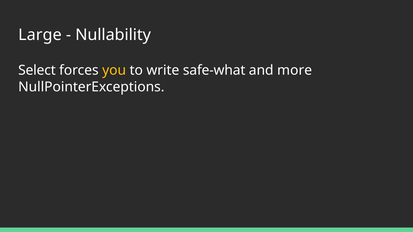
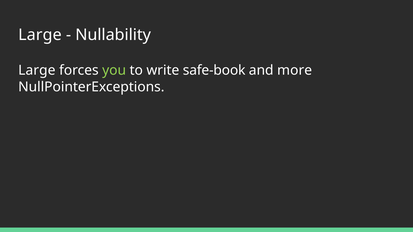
Select at (37, 70): Select -> Large
you colour: yellow -> light green
safe-what: safe-what -> safe-book
